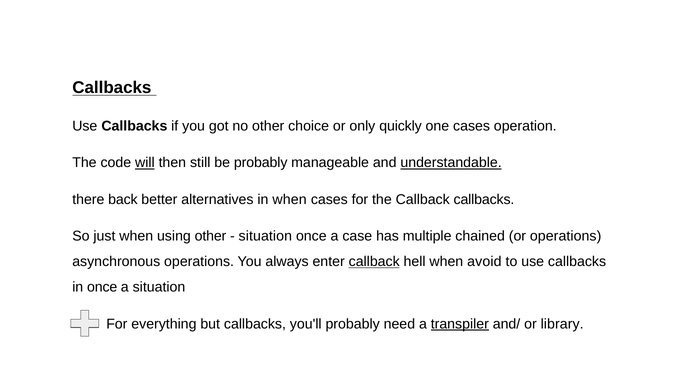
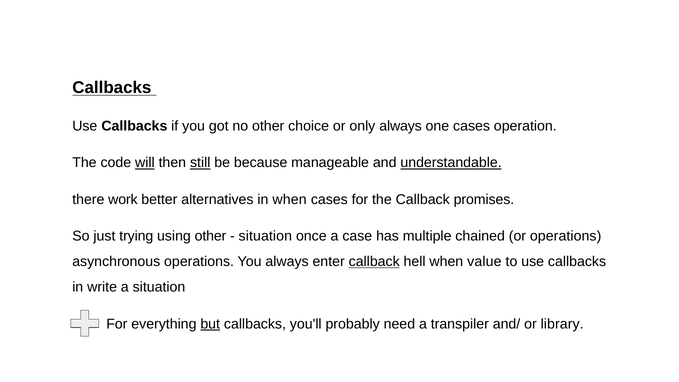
only quickly: quickly -> always
still underline: none -> present
be probably: probably -> because
back: back -> work
Callback callbacks: callbacks -> promises
just when: when -> trying
avoid: avoid -> value
in once: once -> write
but underline: none -> present
transpiler underline: present -> none
